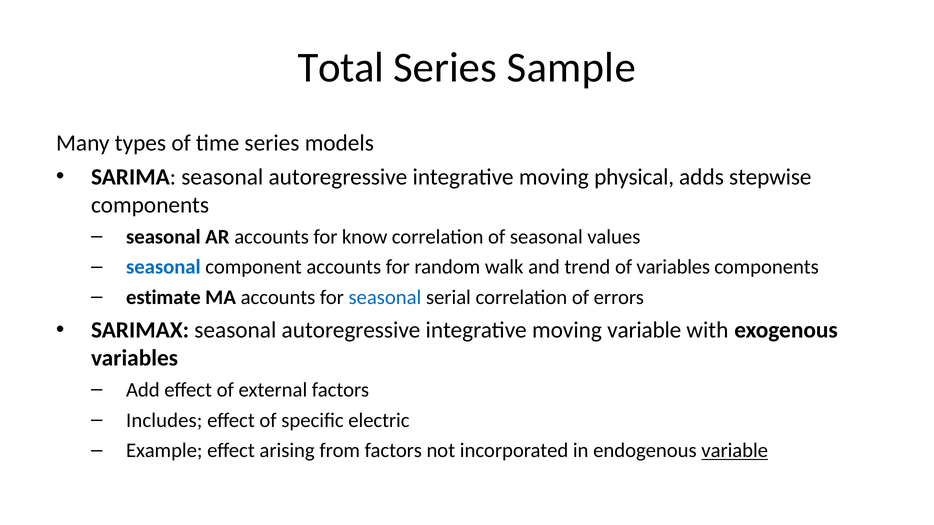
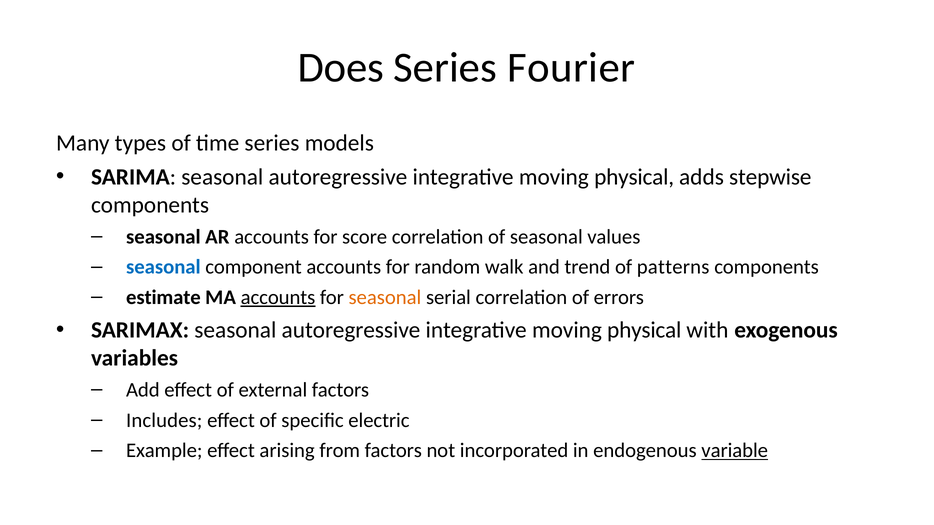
Total: Total -> Does
Sample: Sample -> Fourier
know: know -> score
of variables: variables -> patterns
accounts at (278, 298) underline: none -> present
seasonal at (385, 298) colour: blue -> orange
variable at (644, 330): variable -> physical
